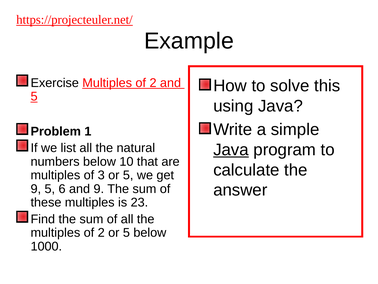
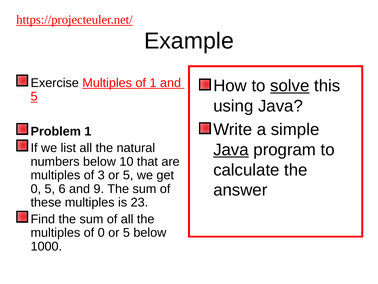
Exercise Multiples of 2: 2 -> 1
solve underline: none -> present
9 at (36, 189): 9 -> 0
2 at (101, 232): 2 -> 0
